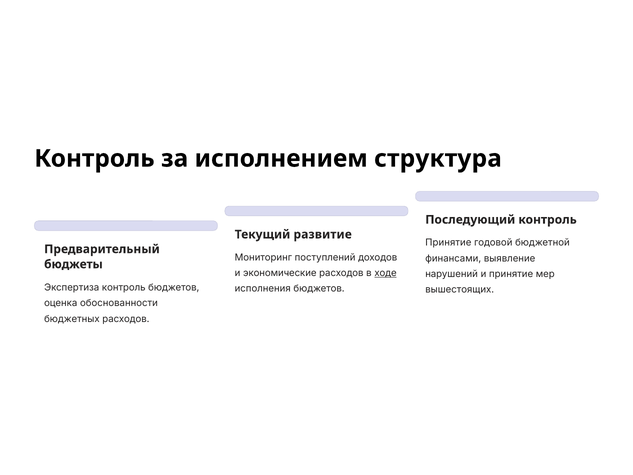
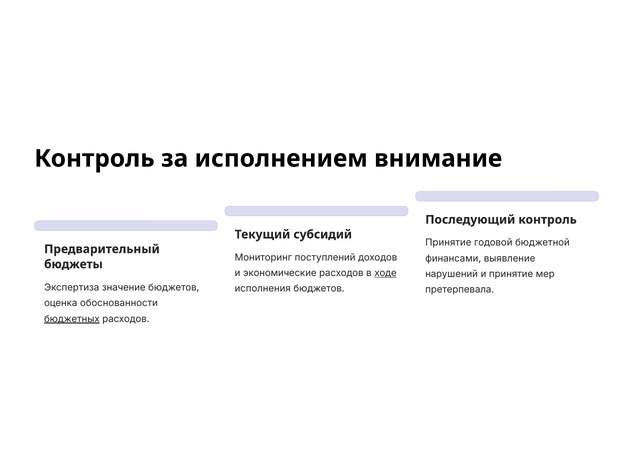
структура: структура -> внимание
развитие: развитие -> субсидий
Экспертиза контроль: контроль -> значение
вышестоящих: вышестоящих -> претерпевала
бюджетных underline: none -> present
